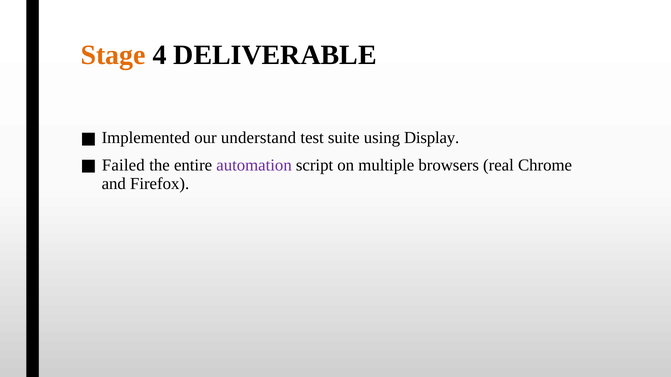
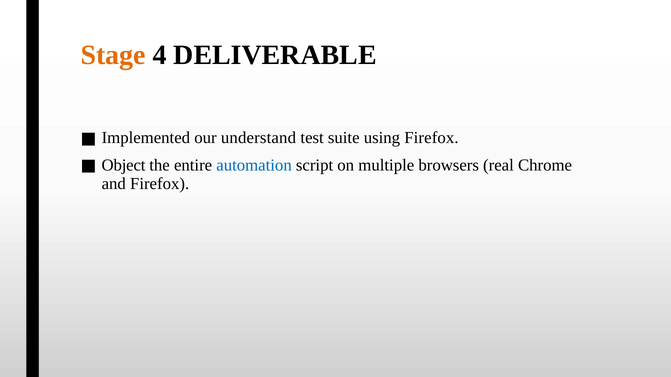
using Display: Display -> Firefox
Failed: Failed -> Object
automation colour: purple -> blue
